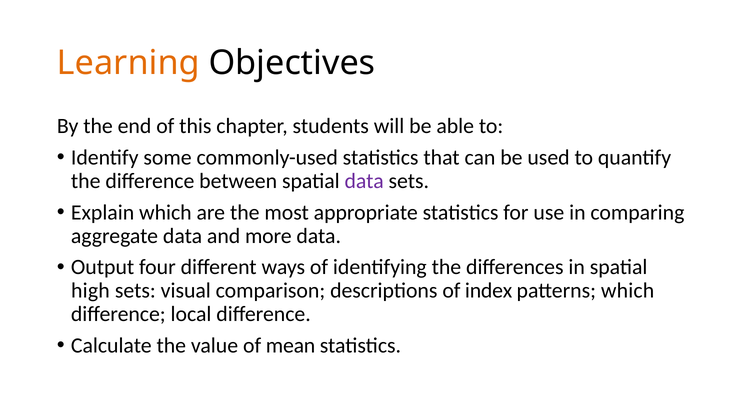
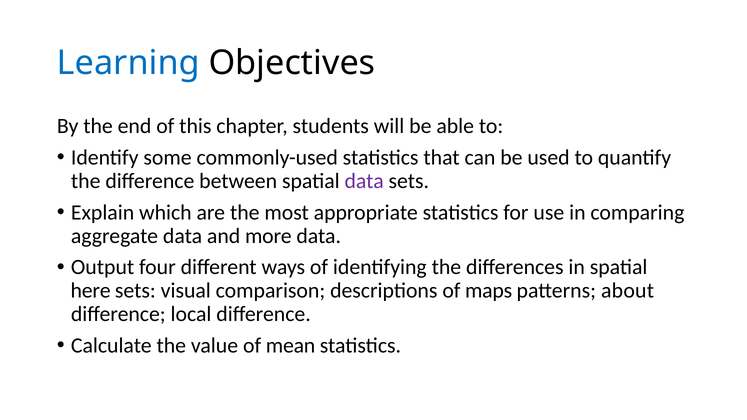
Learning colour: orange -> blue
high: high -> here
index: index -> maps
patterns which: which -> about
